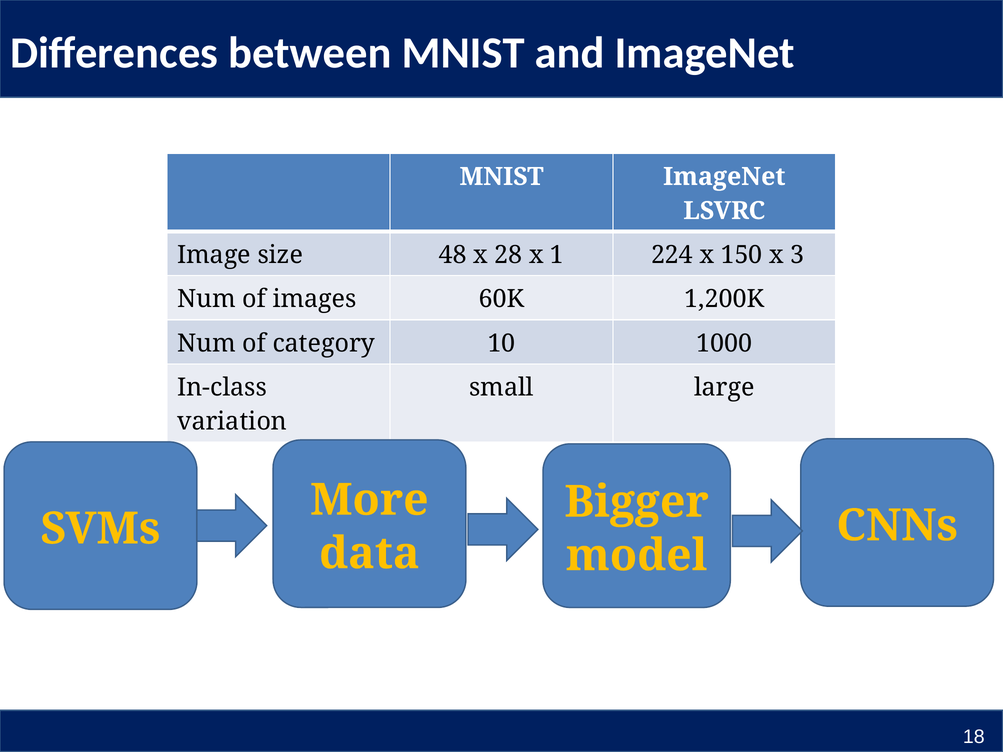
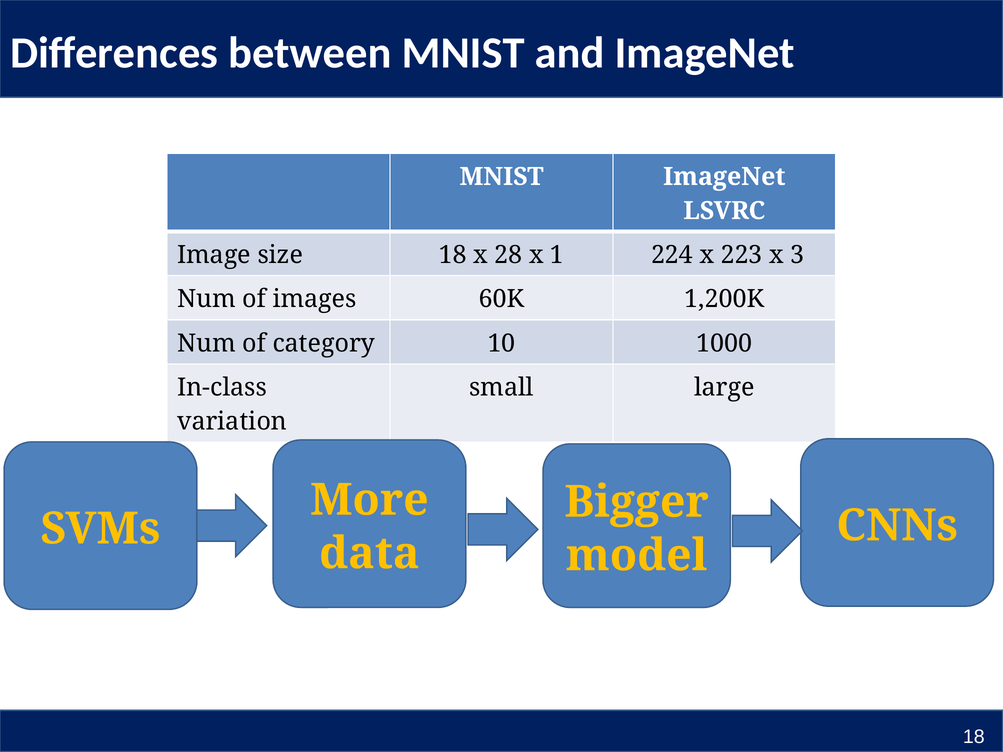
size 48: 48 -> 18
150: 150 -> 223
